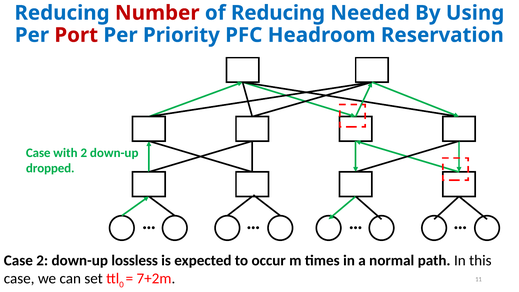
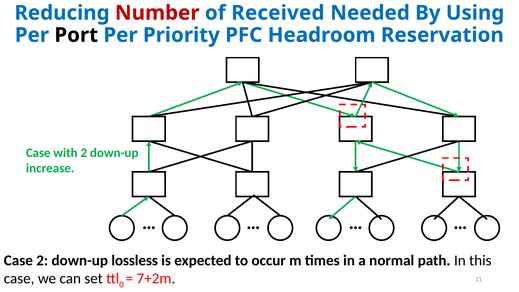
of Reducing: Reducing -> Received
Port colour: red -> black
dropped: dropped -> increase
